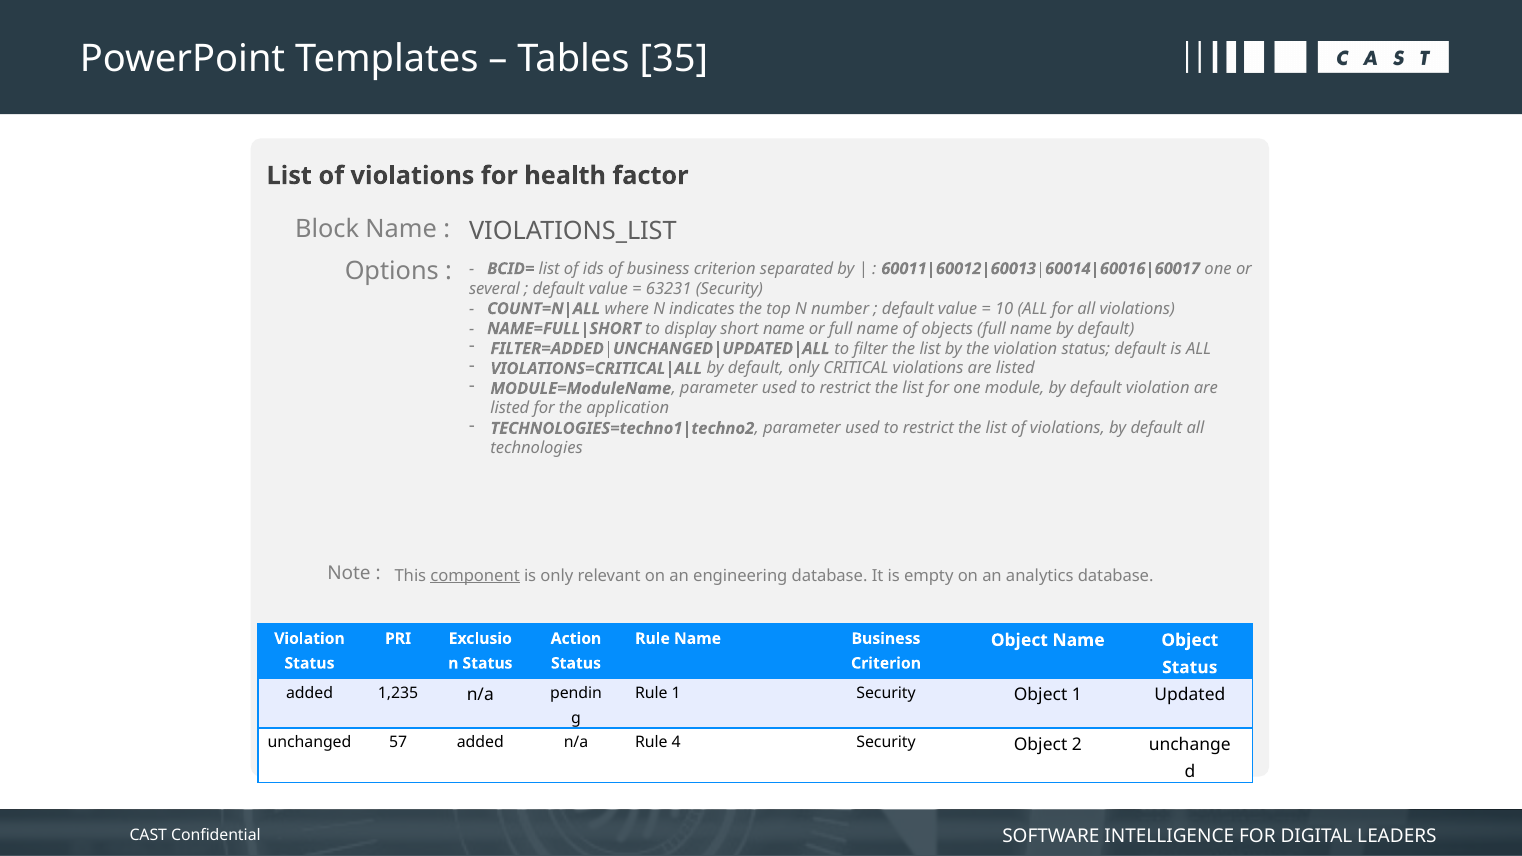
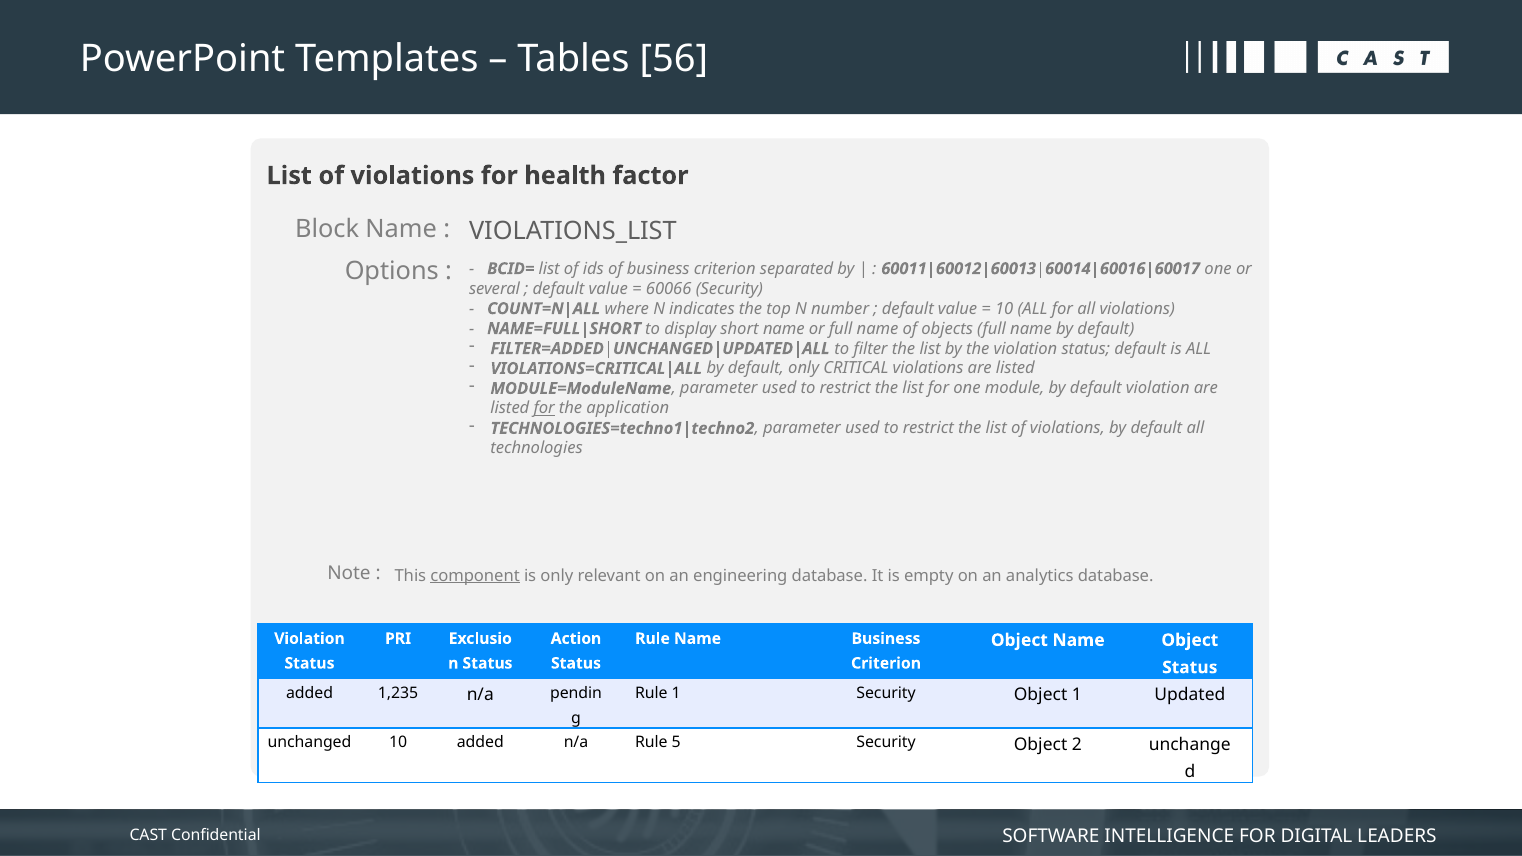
35: 35 -> 56
63231: 63231 -> 60066
for at (544, 408) underline: none -> present
unchanged 57: 57 -> 10
4: 4 -> 5
